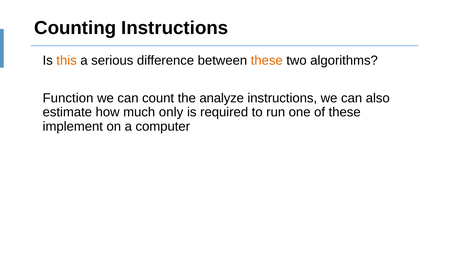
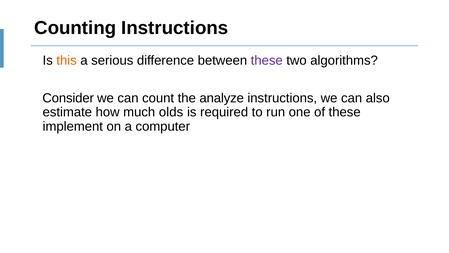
these at (267, 60) colour: orange -> purple
Function: Function -> Consider
only: only -> olds
